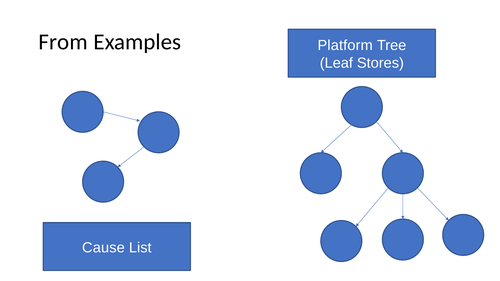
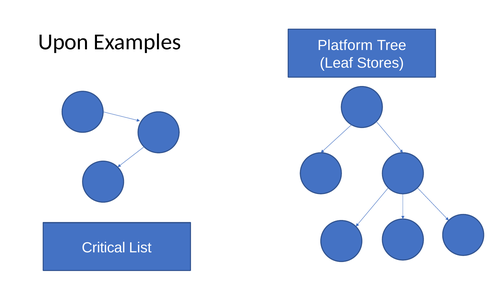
From: From -> Upon
Cause: Cause -> Critical
